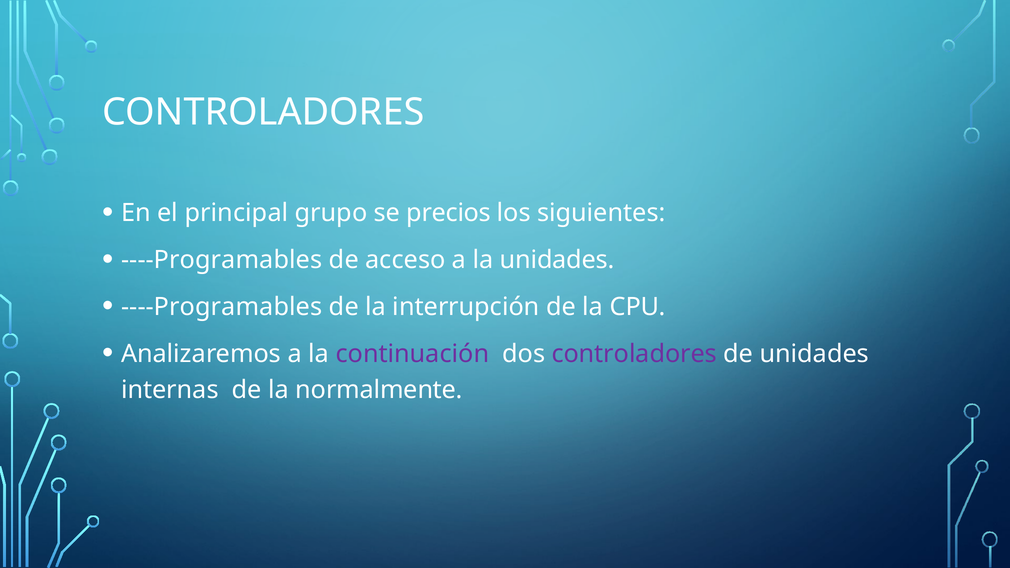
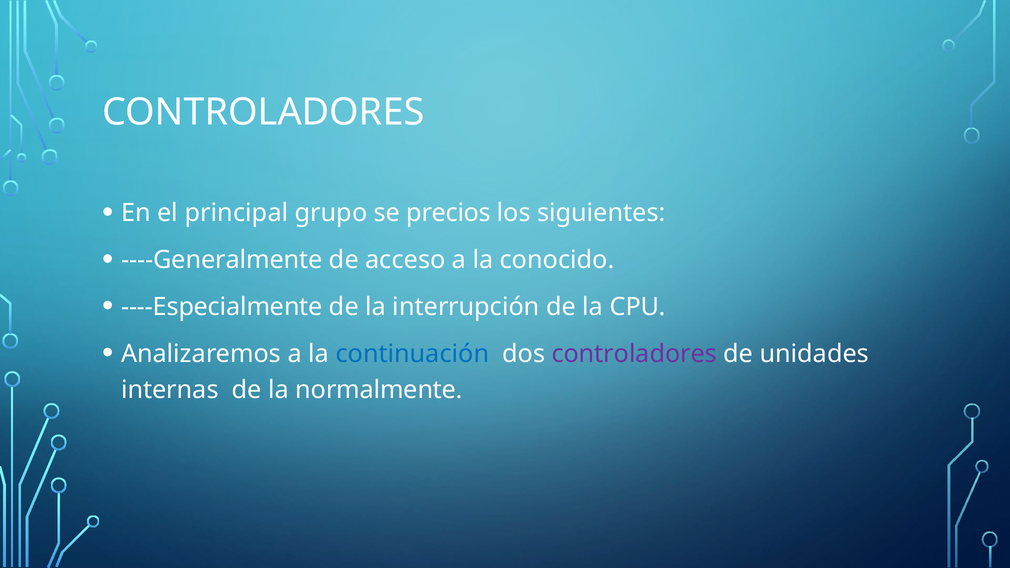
----Programables at (222, 260): ----Programables -> ----Generalmente
la unidades: unidades -> conocido
----Programables at (222, 307): ----Programables -> ----Especialmente
continuación colour: purple -> blue
